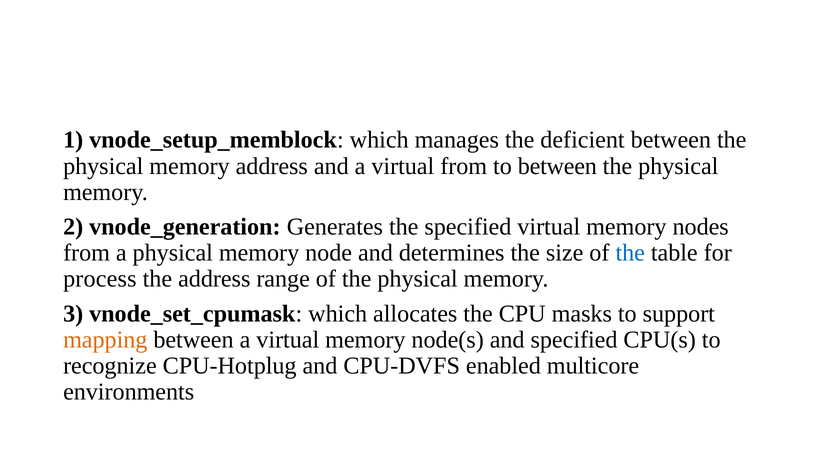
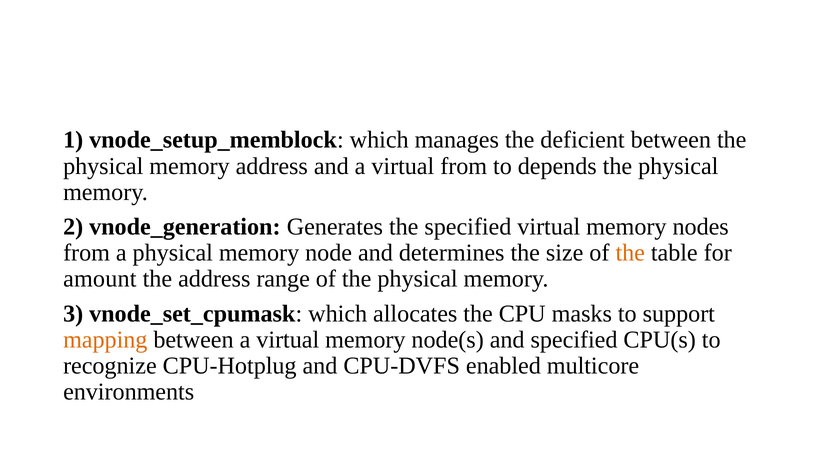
to between: between -> depends
the at (630, 253) colour: blue -> orange
process: process -> amount
